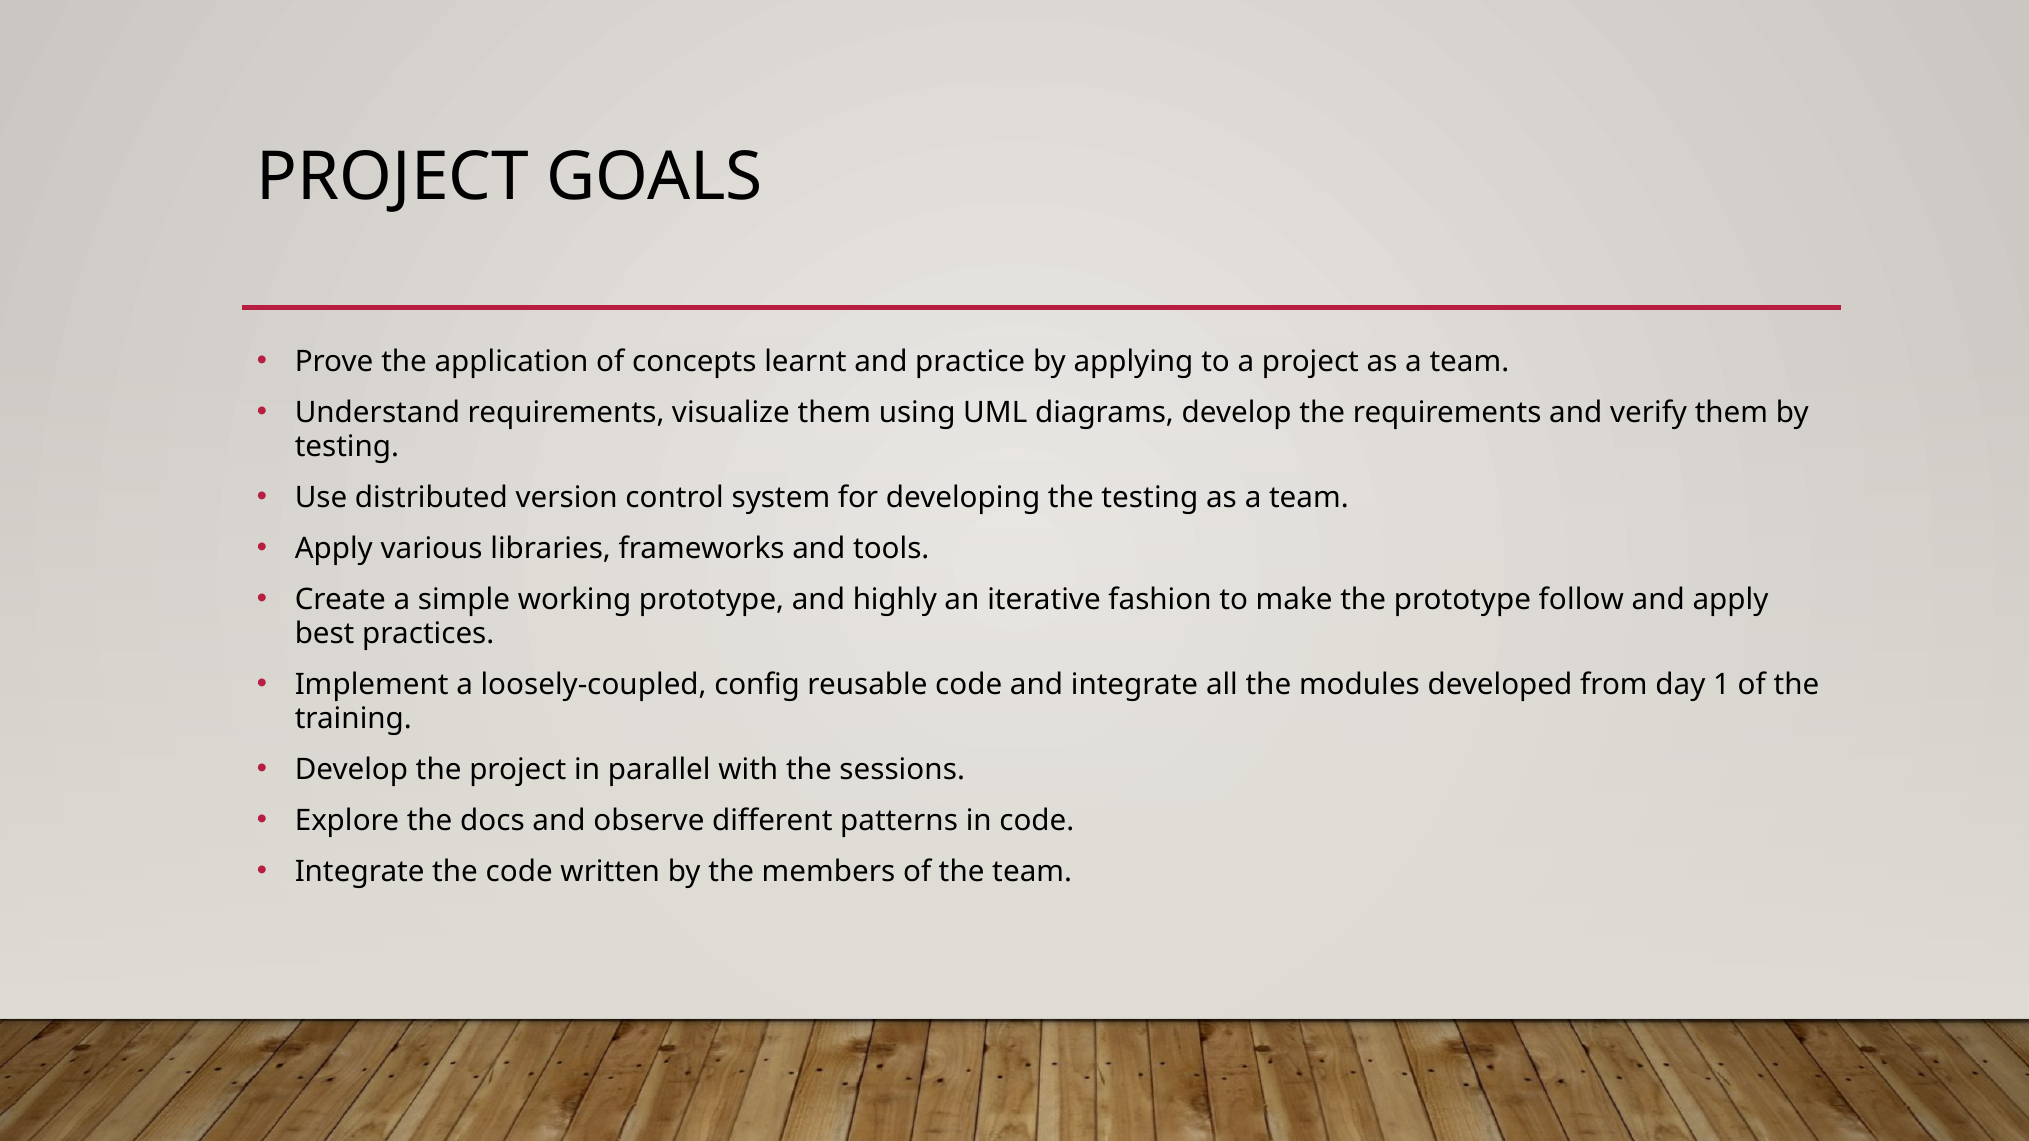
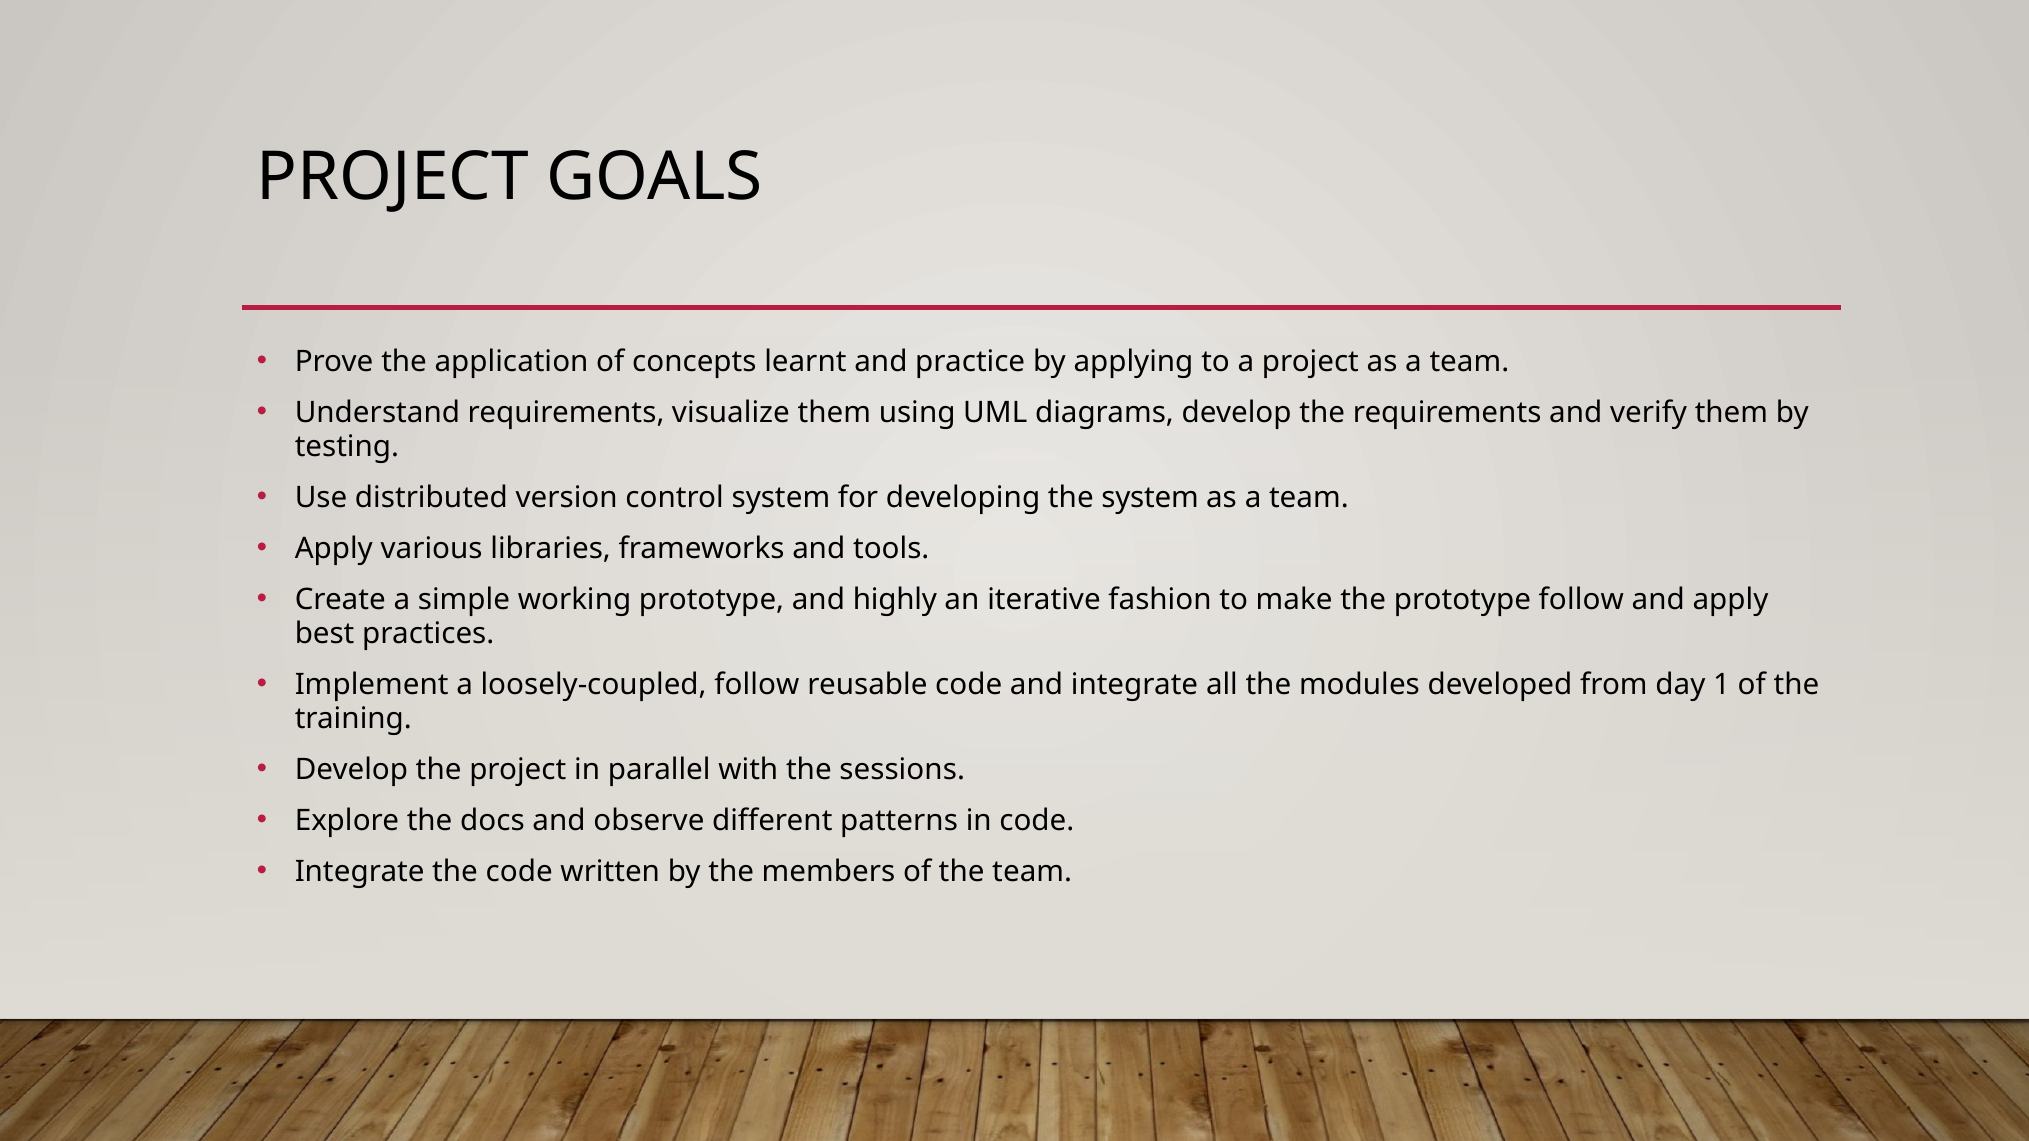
the testing: testing -> system
loosely-coupled config: config -> follow
